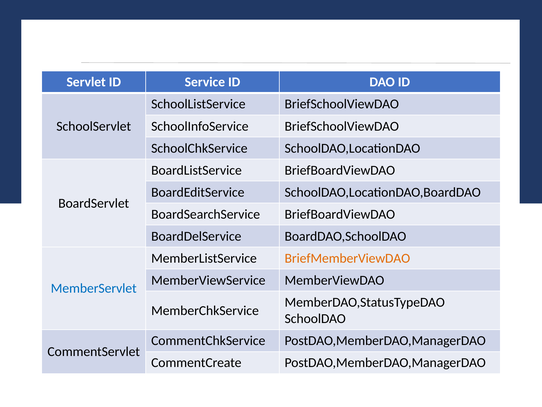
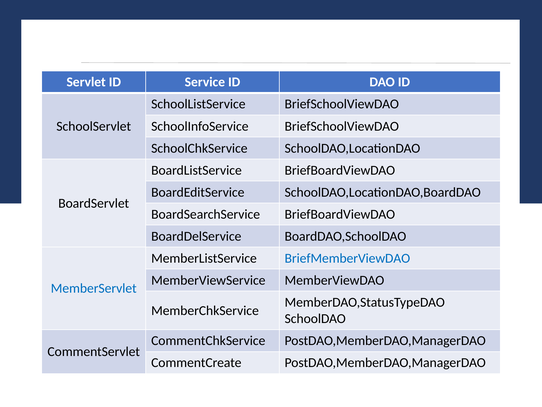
BriefMemberViewDAO colour: orange -> blue
